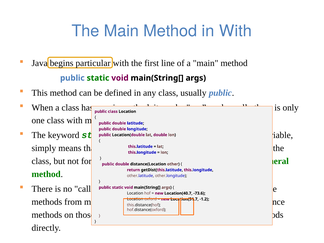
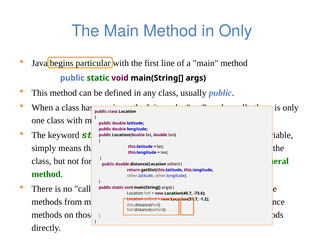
in With: With -> Only
